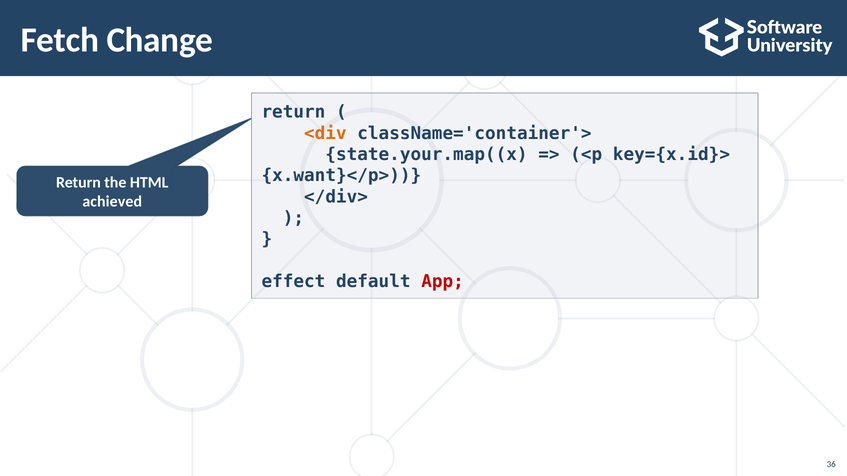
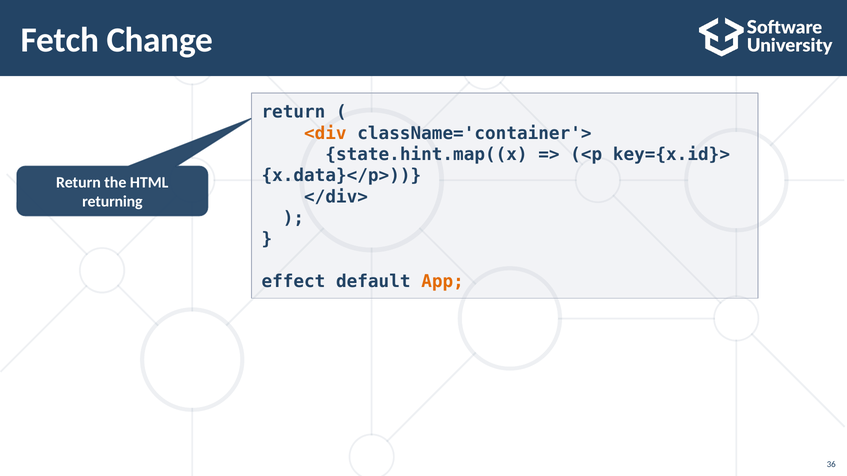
state.your.map((x: state.your.map((x -> state.hint.map((x
x.want}</p>: x.want}</p> -> x.data}</p>
achieved: achieved -> returning
App colour: red -> orange
